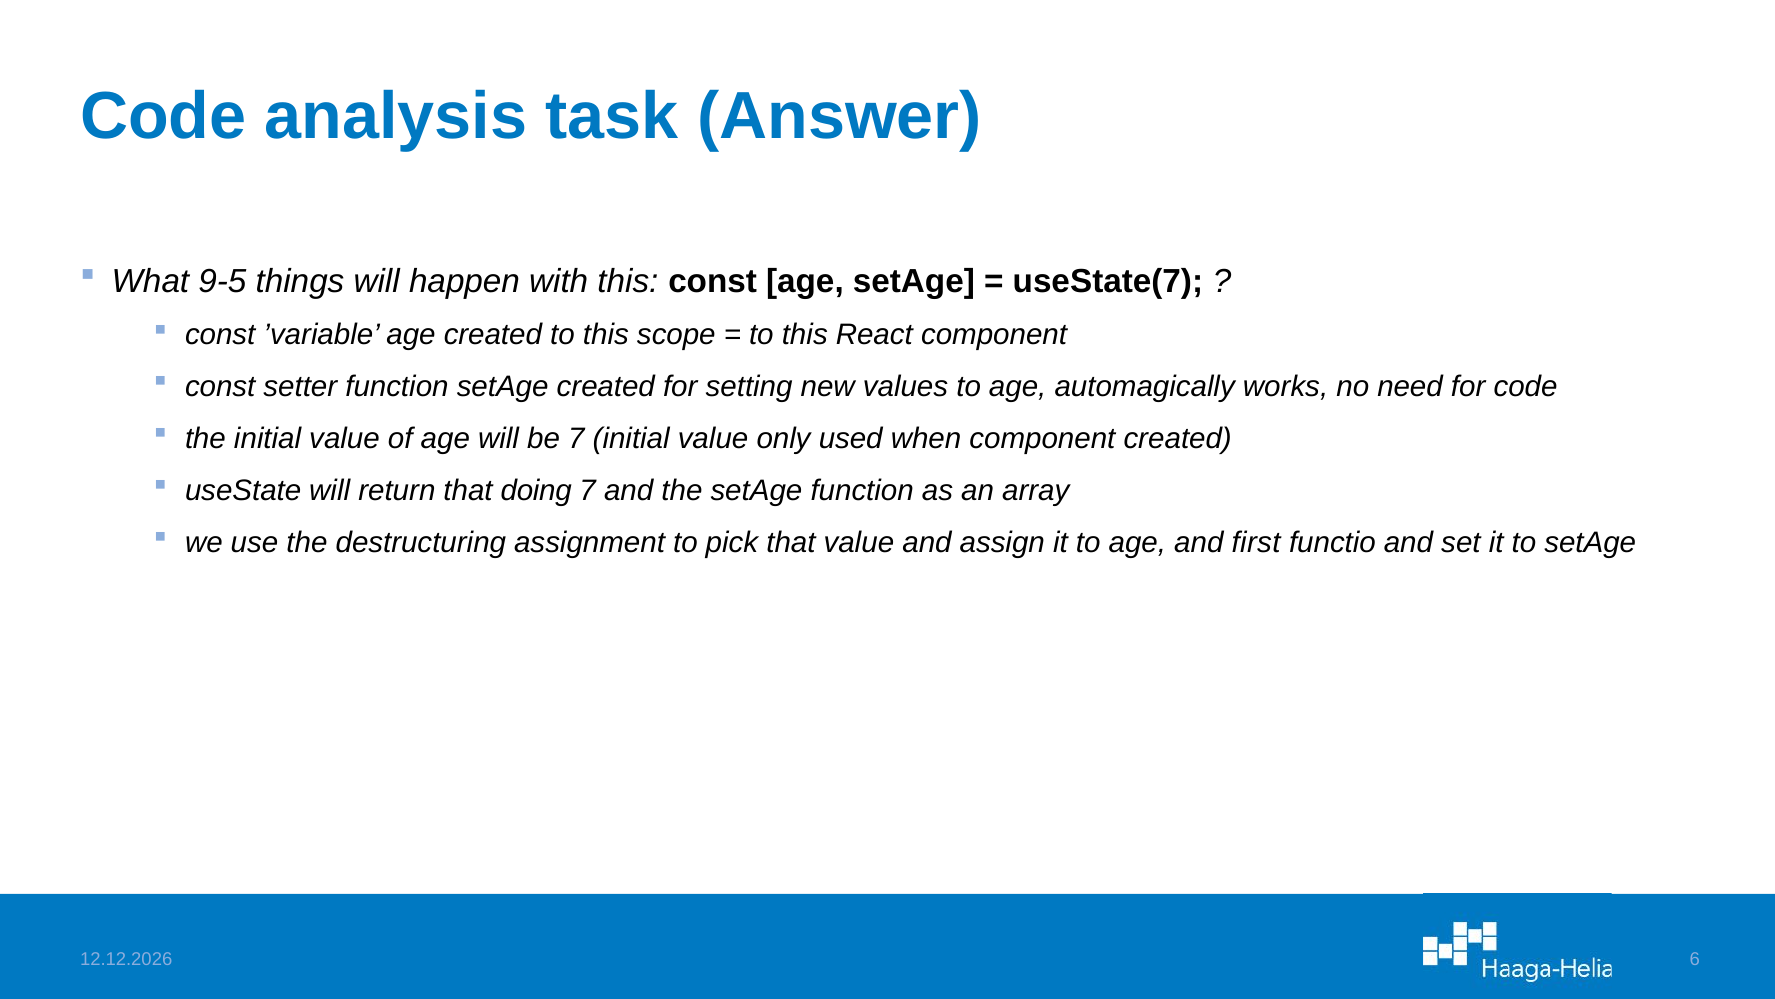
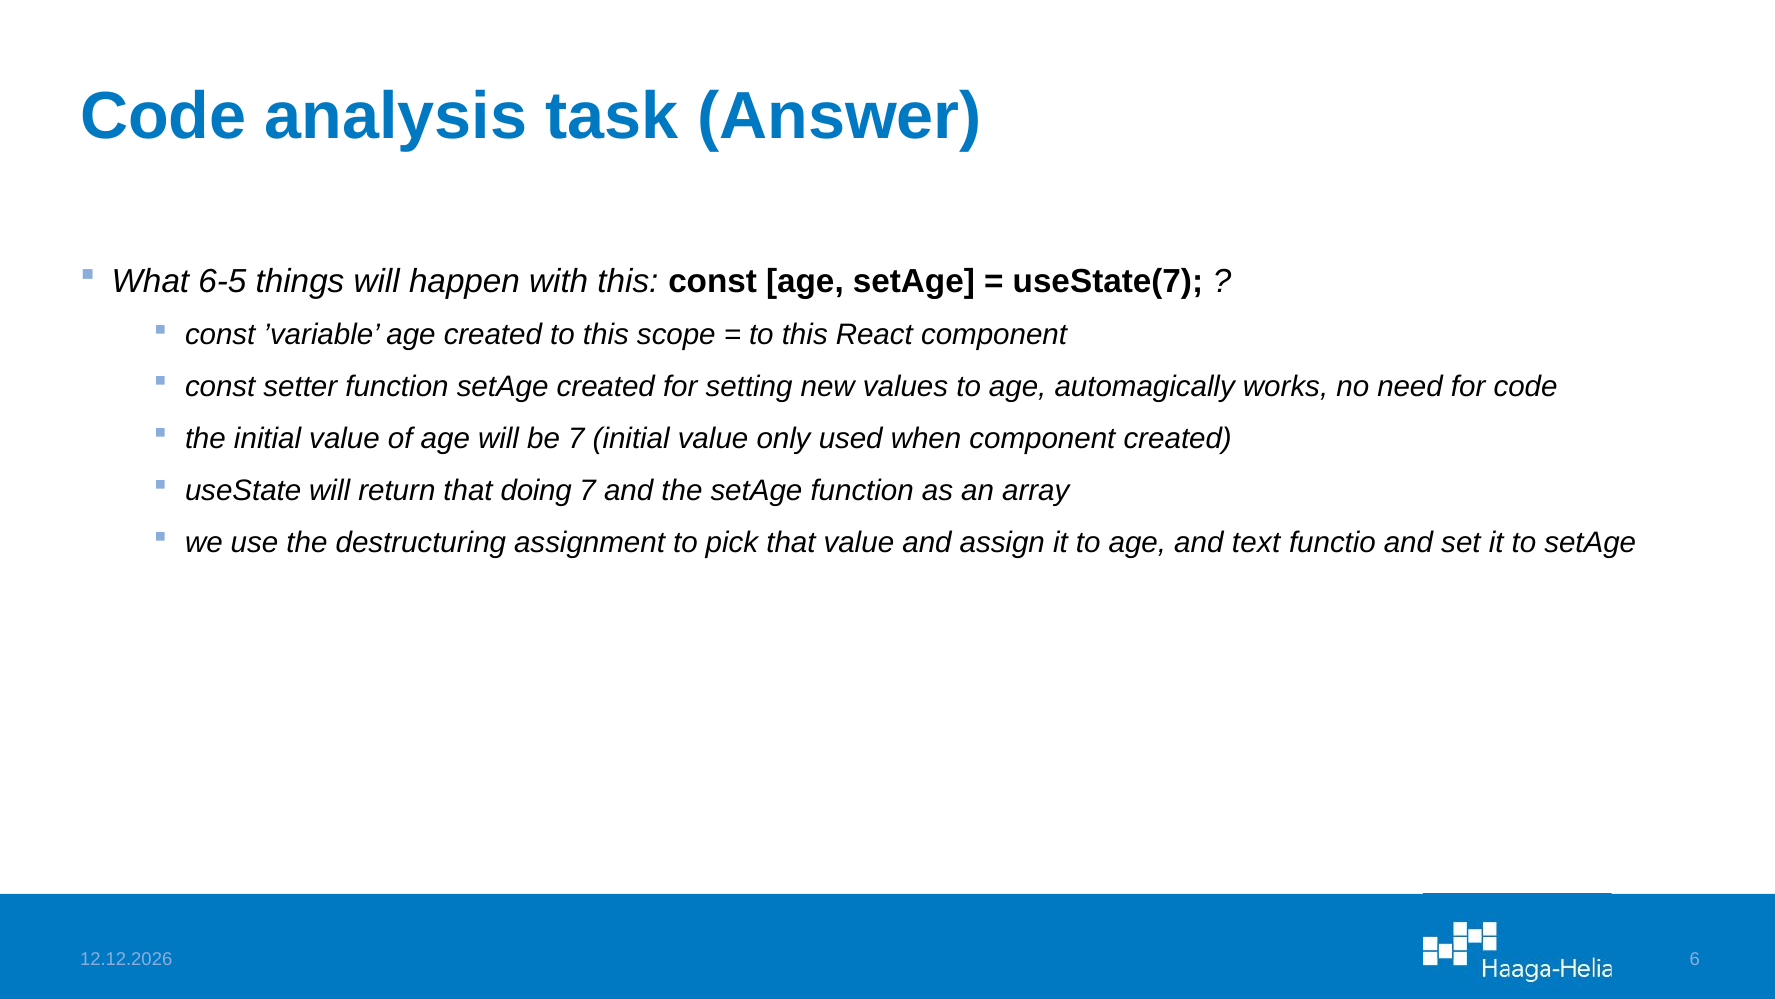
9-5: 9-5 -> 6-5
first: first -> text
